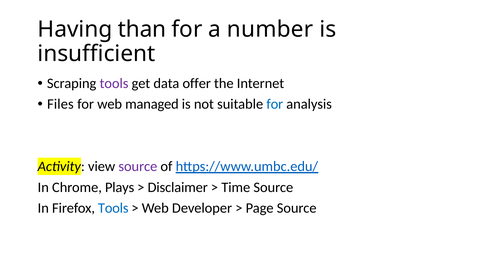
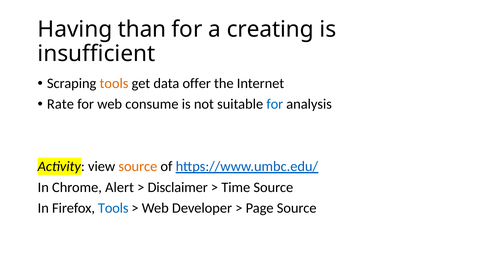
number: number -> creating
tools at (114, 83) colour: purple -> orange
Files: Files -> Rate
managed: managed -> consume
source at (138, 166) colour: purple -> orange
Plays: Plays -> Alert
